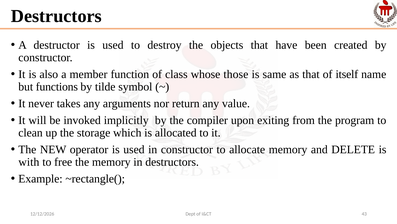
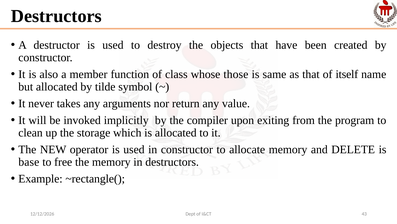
but functions: functions -> allocated
with: with -> base
